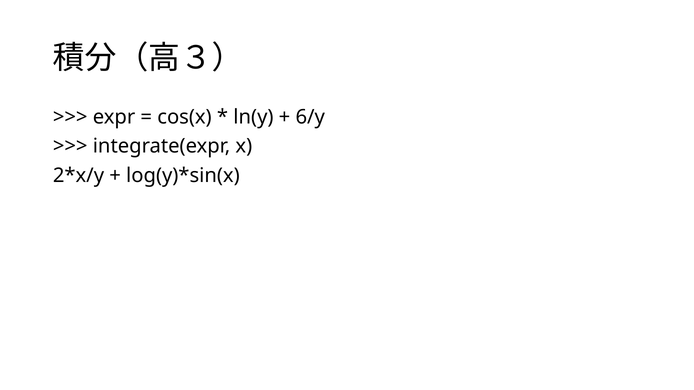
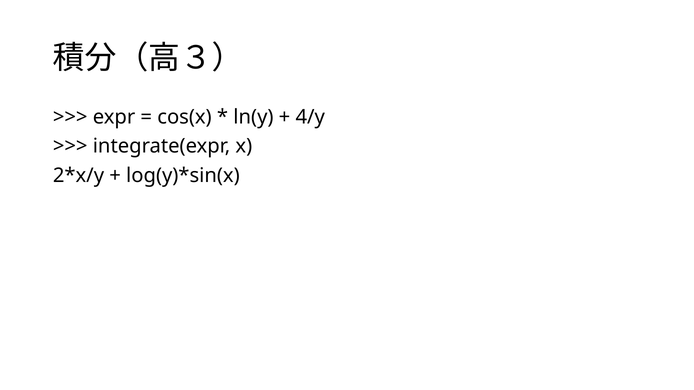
6/y: 6/y -> 4/y
